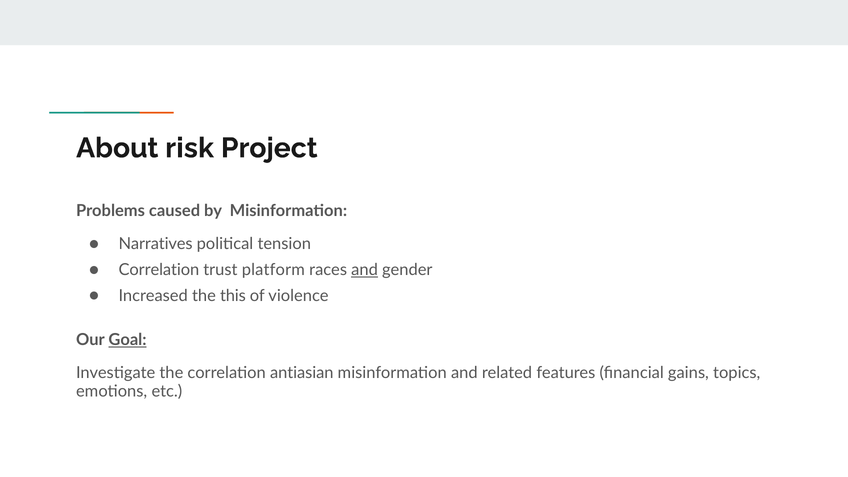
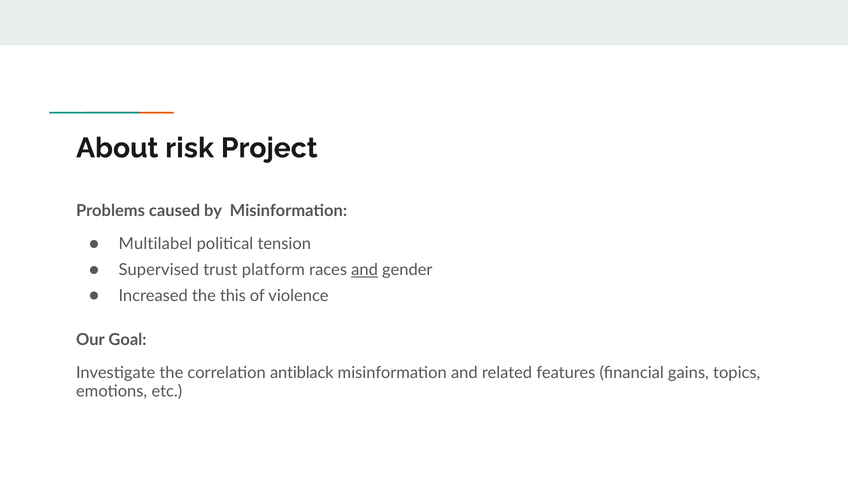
Narratives: Narratives -> Multilabel
Correlation at (159, 270): Correlation -> Supervised
Goal underline: present -> none
antiasian: antiasian -> antiblack
